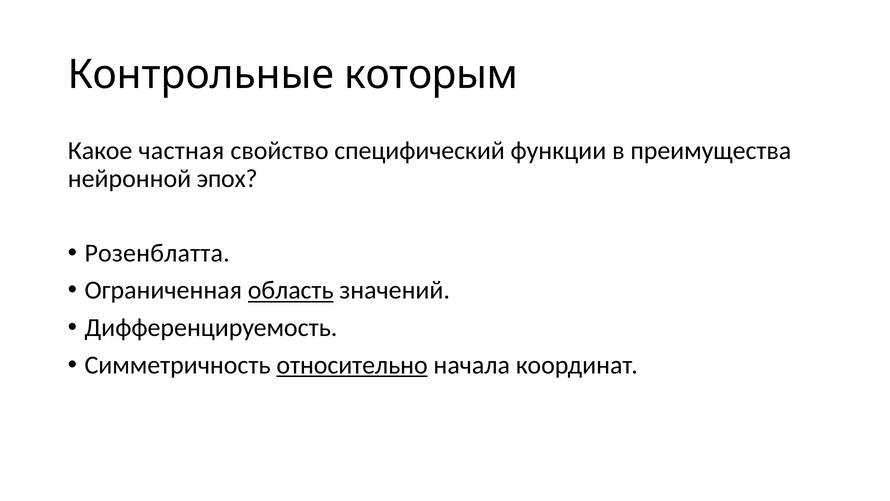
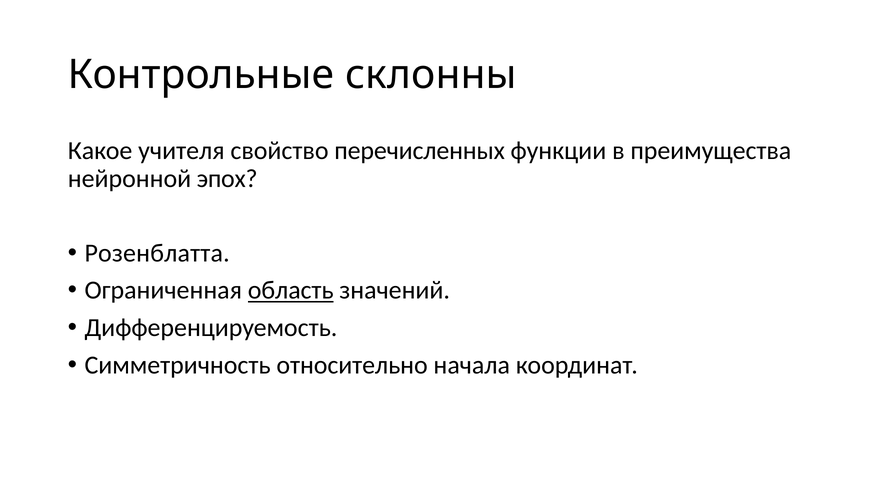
которым: которым -> склонны
частная: частная -> учителя
специфический: специфический -> перечисленных
относительно underline: present -> none
